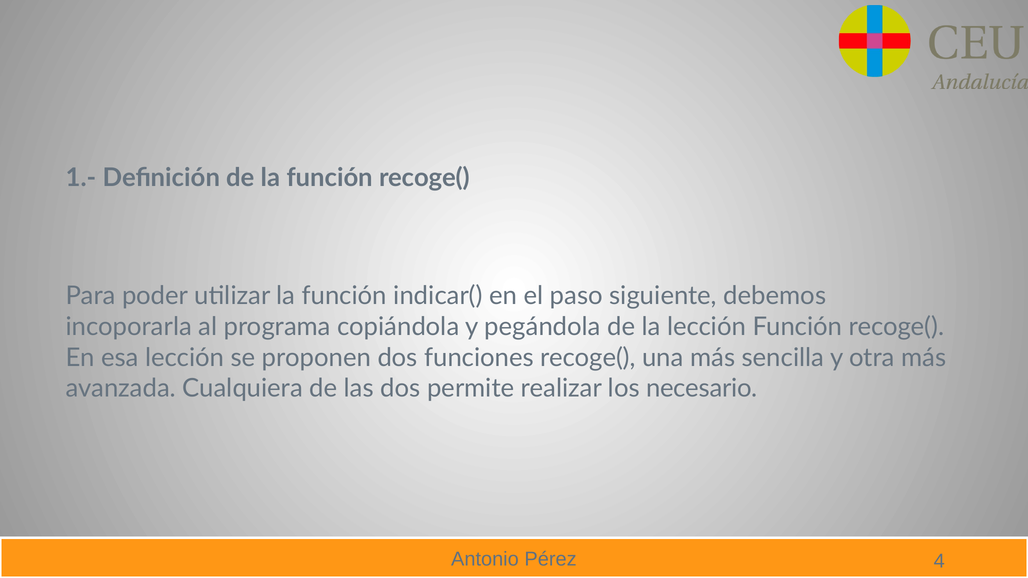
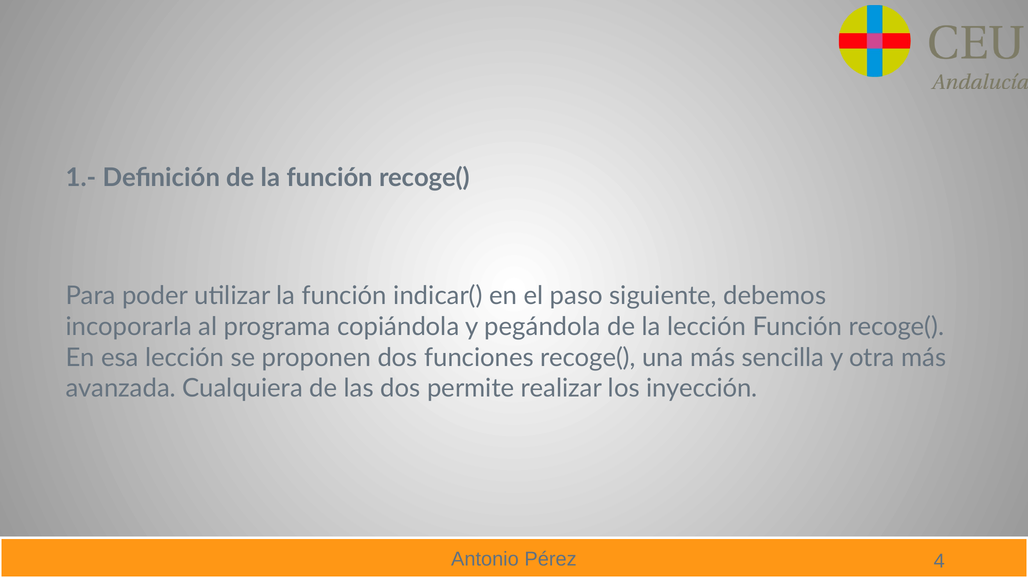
necesario: necesario -> inyección
